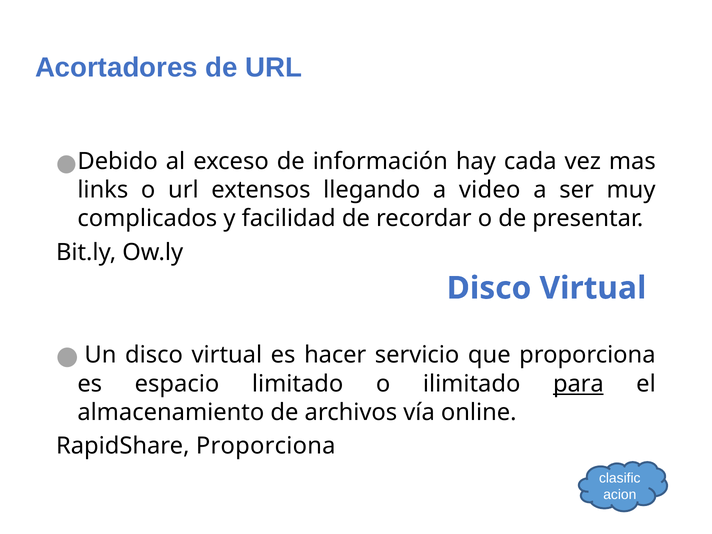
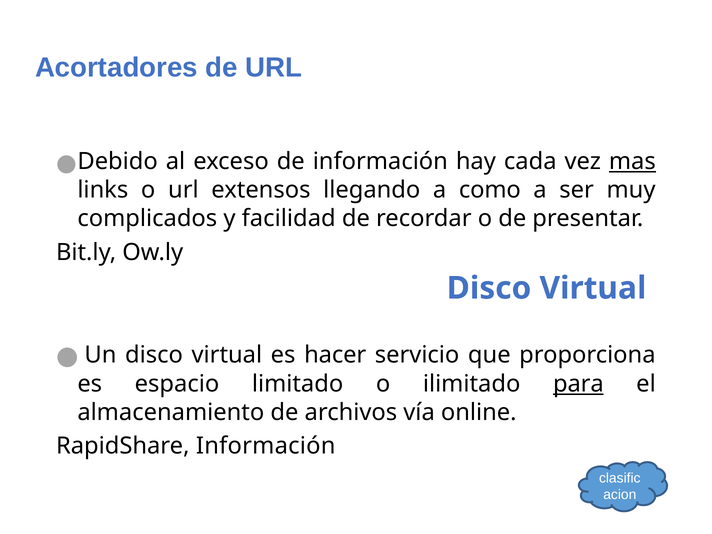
mas underline: none -> present
video: video -> como
RapidShare Proporciona: Proporciona -> Información
